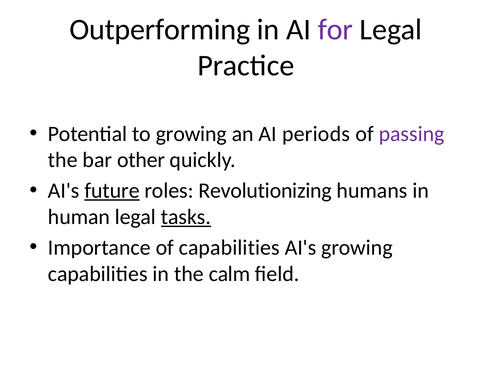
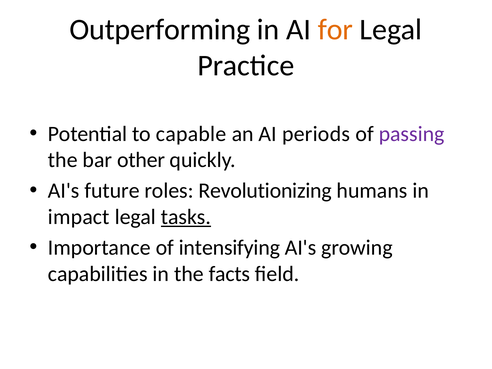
for colour: purple -> orange
to growing: growing -> capable
future underline: present -> none
human: human -> impact
of capabilities: capabilities -> intensifying
calm: calm -> facts
